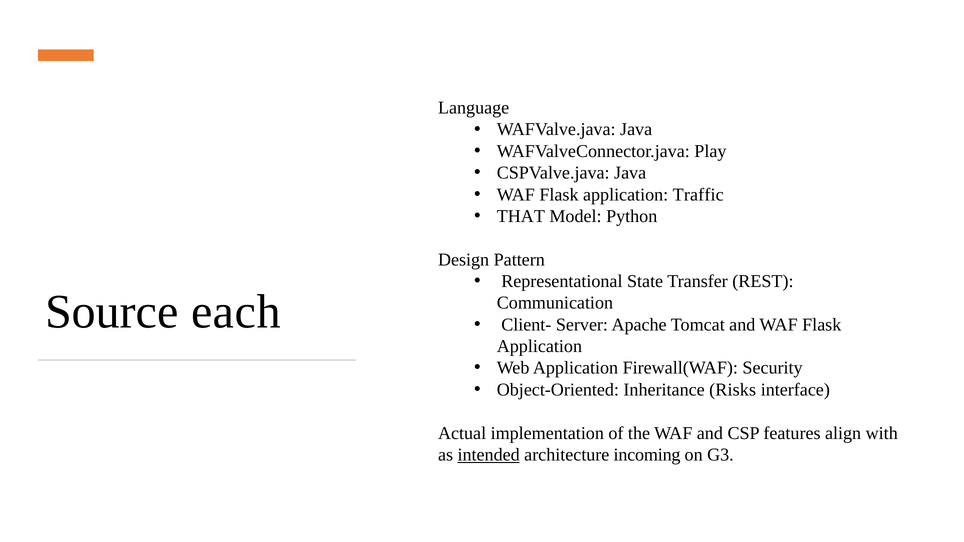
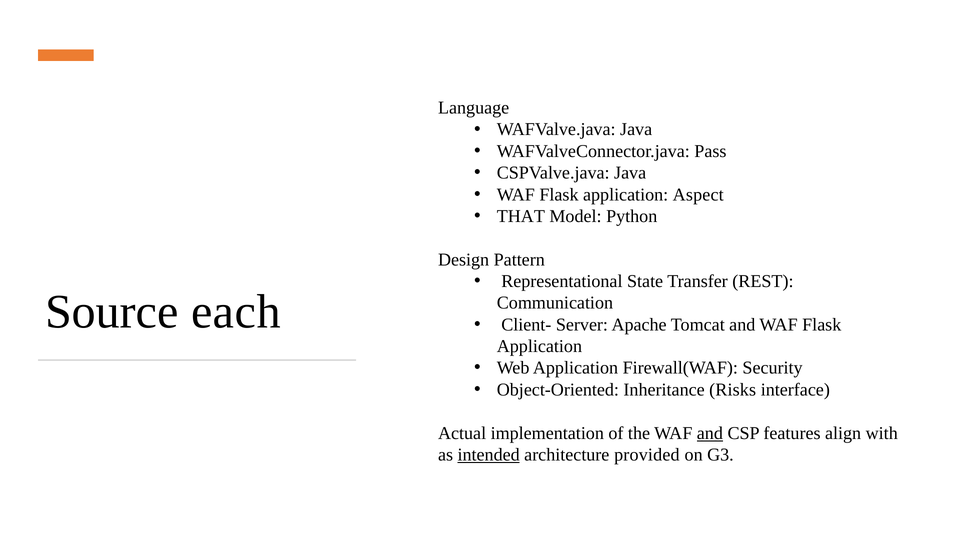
Play: Play -> Pass
Traffic: Traffic -> Aspect
and at (710, 433) underline: none -> present
incoming: incoming -> provided
